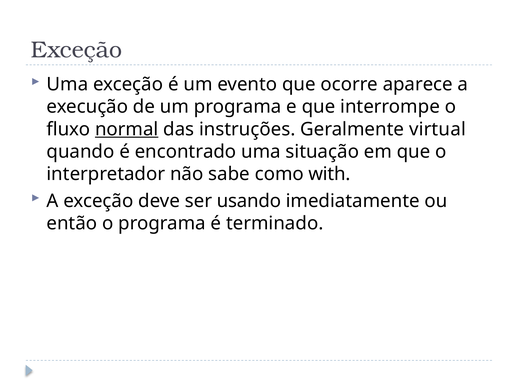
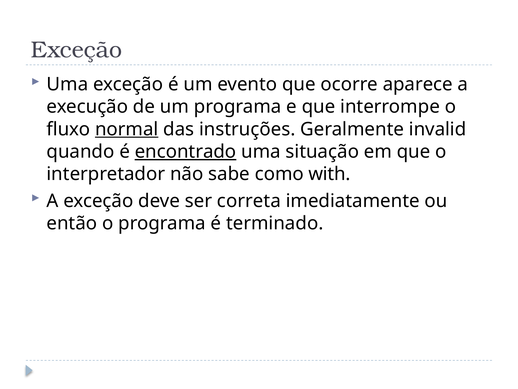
virtual: virtual -> invalid
encontrado underline: none -> present
usando: usando -> correta
